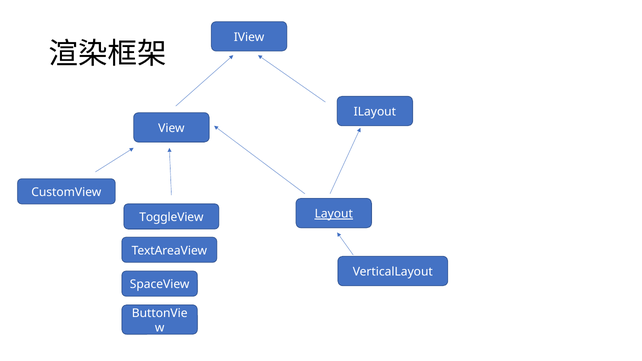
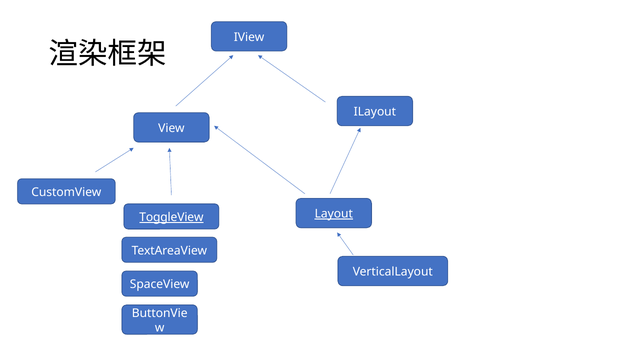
ToggleView underline: none -> present
